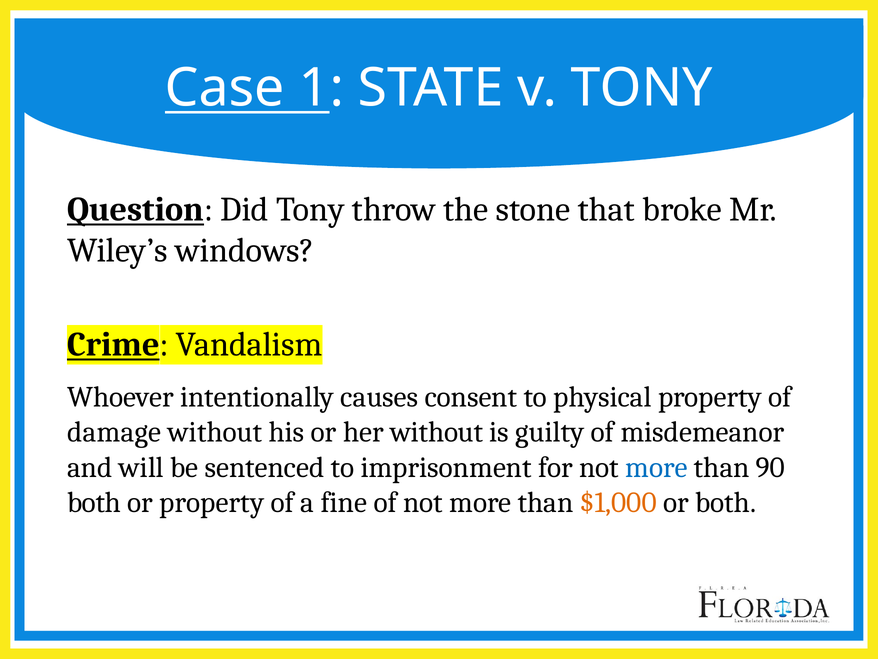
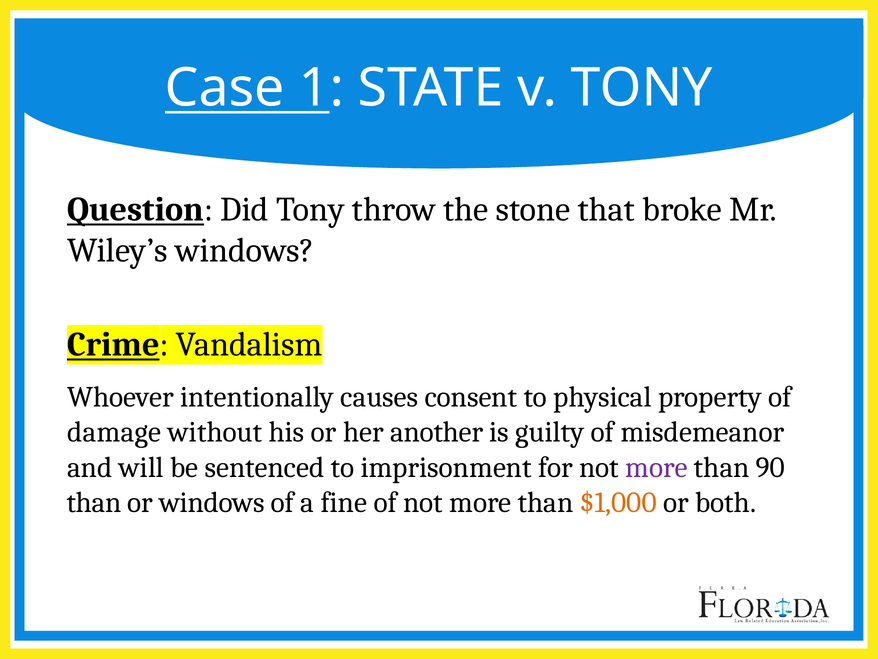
her without: without -> another
more at (656, 467) colour: blue -> purple
both at (94, 502): both -> than
or property: property -> windows
